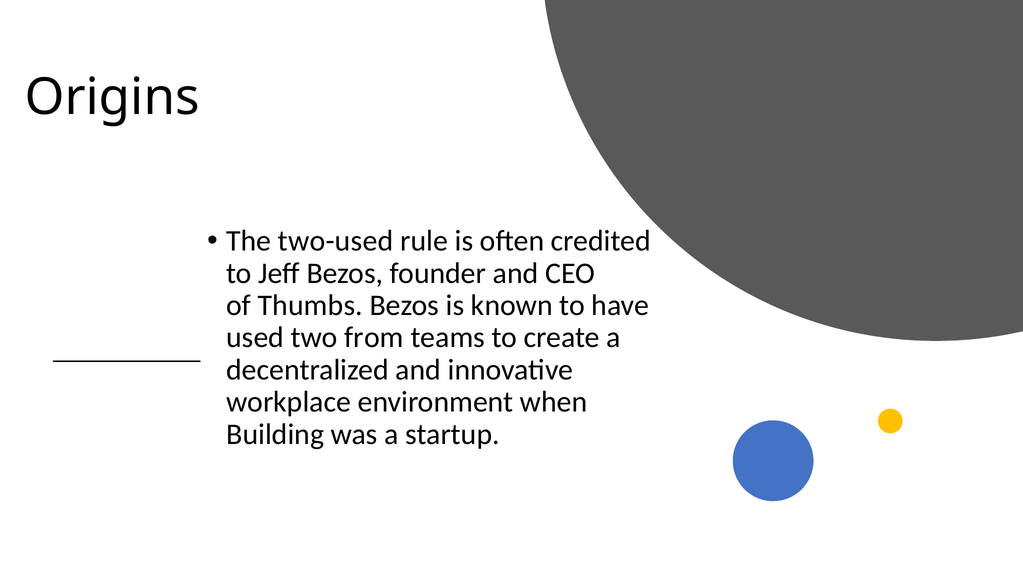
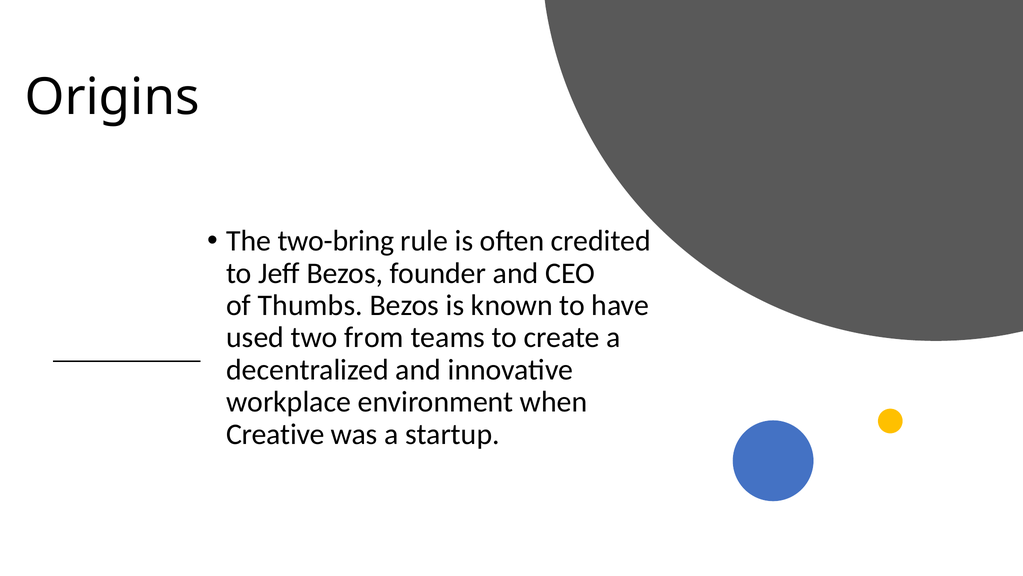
two-used: two-used -> two-bring
Building: Building -> Creative
